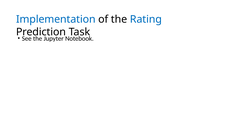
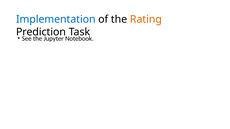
Rating colour: blue -> orange
